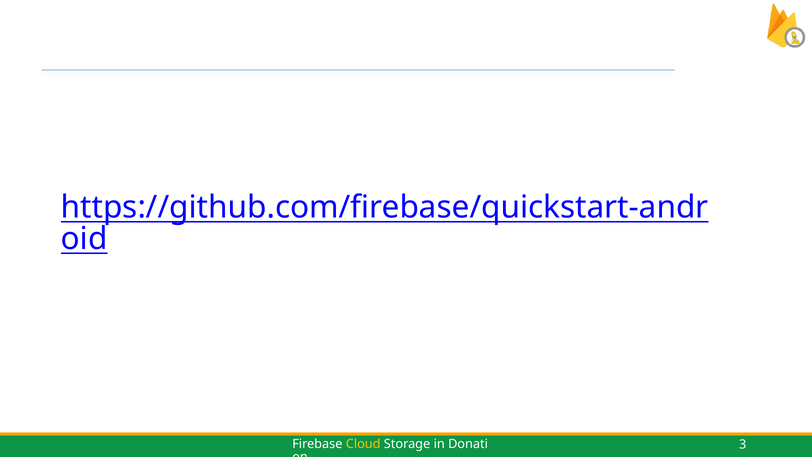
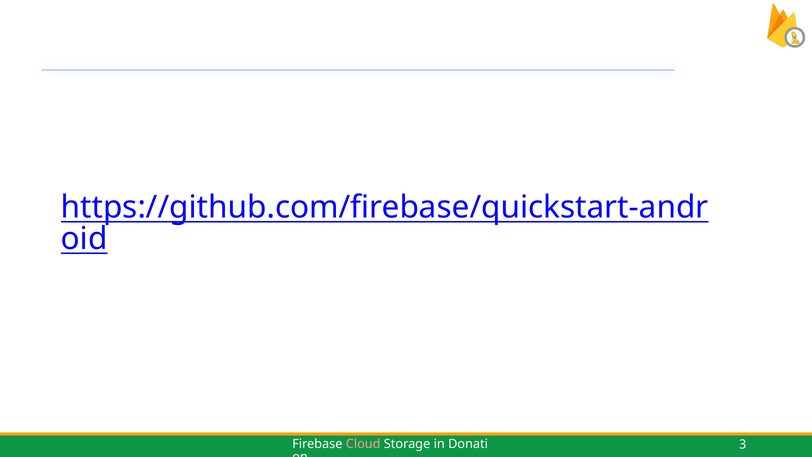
Cloud colour: yellow -> pink
